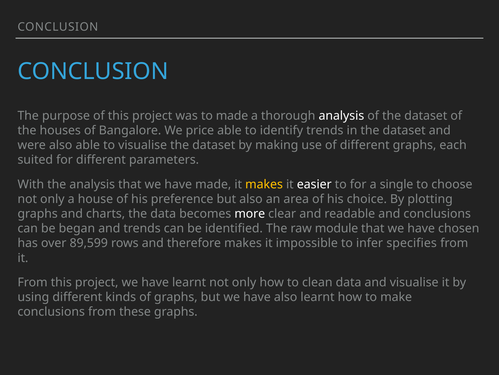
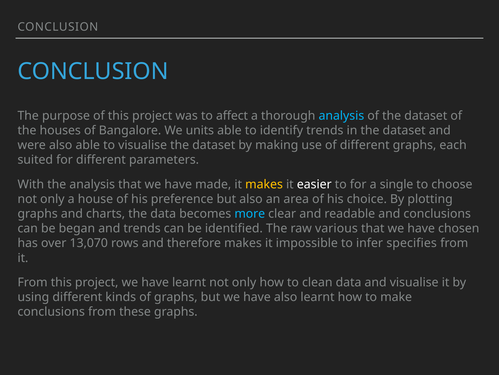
to made: made -> affect
analysis at (341, 115) colour: white -> light blue
price: price -> units
more colour: white -> light blue
module: module -> various
89,599: 89,599 -> 13,070
